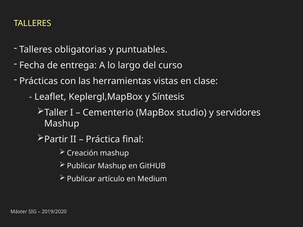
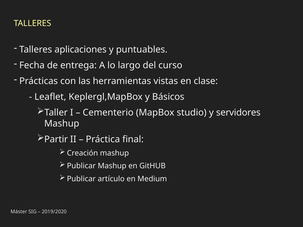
obligatorias: obligatorias -> aplicaciones
Síntesis: Síntesis -> Básicos
